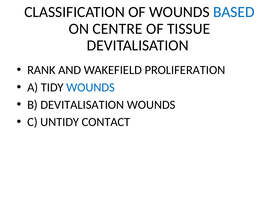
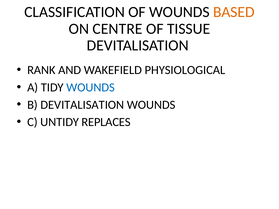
BASED colour: blue -> orange
PROLIFERATION: PROLIFERATION -> PHYSIOLOGICAL
CONTACT: CONTACT -> REPLACES
